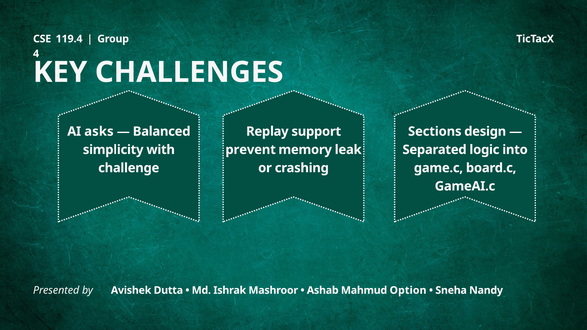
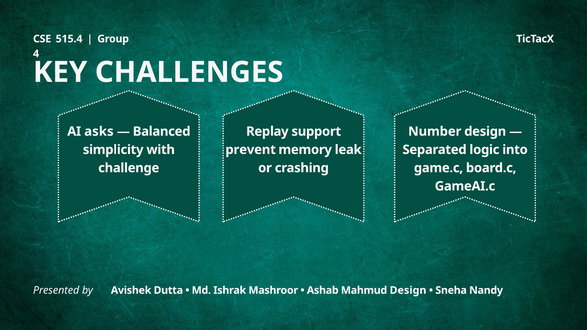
119.4: 119.4 -> 515.4
Sections: Sections -> Number
Mahmud Option: Option -> Design
